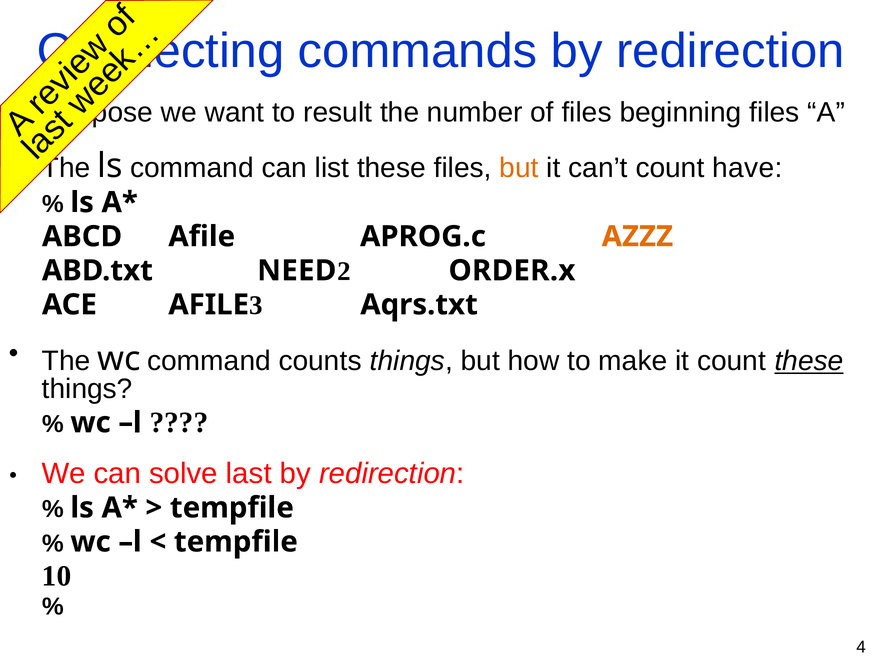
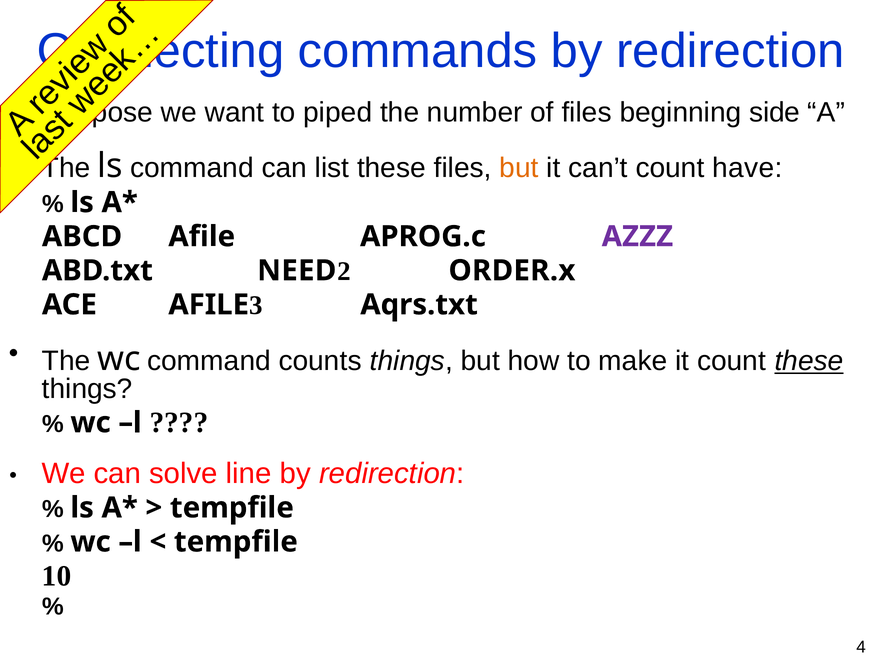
result: result -> piped
beginning files: files -> side
AZZZ colour: orange -> purple
last: last -> line
